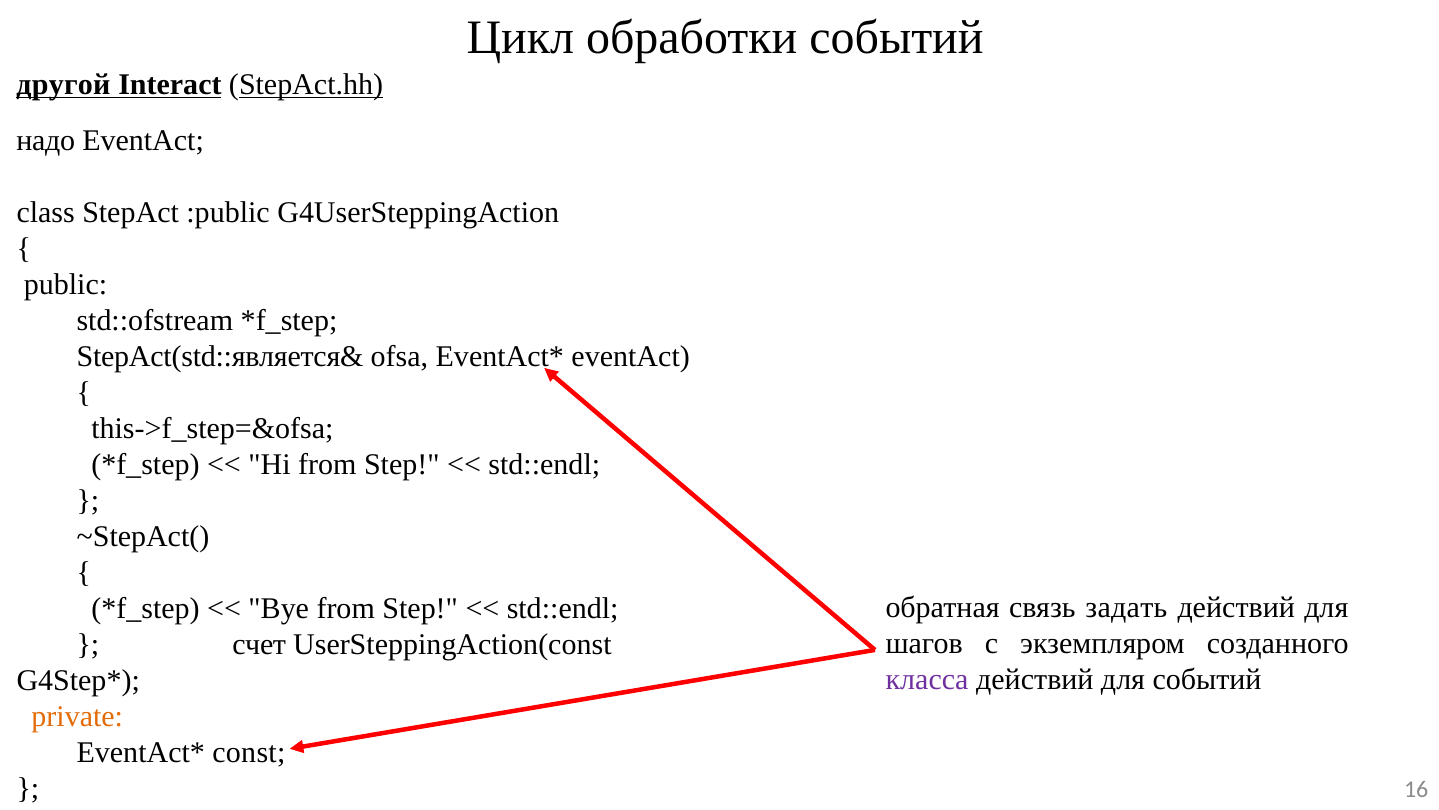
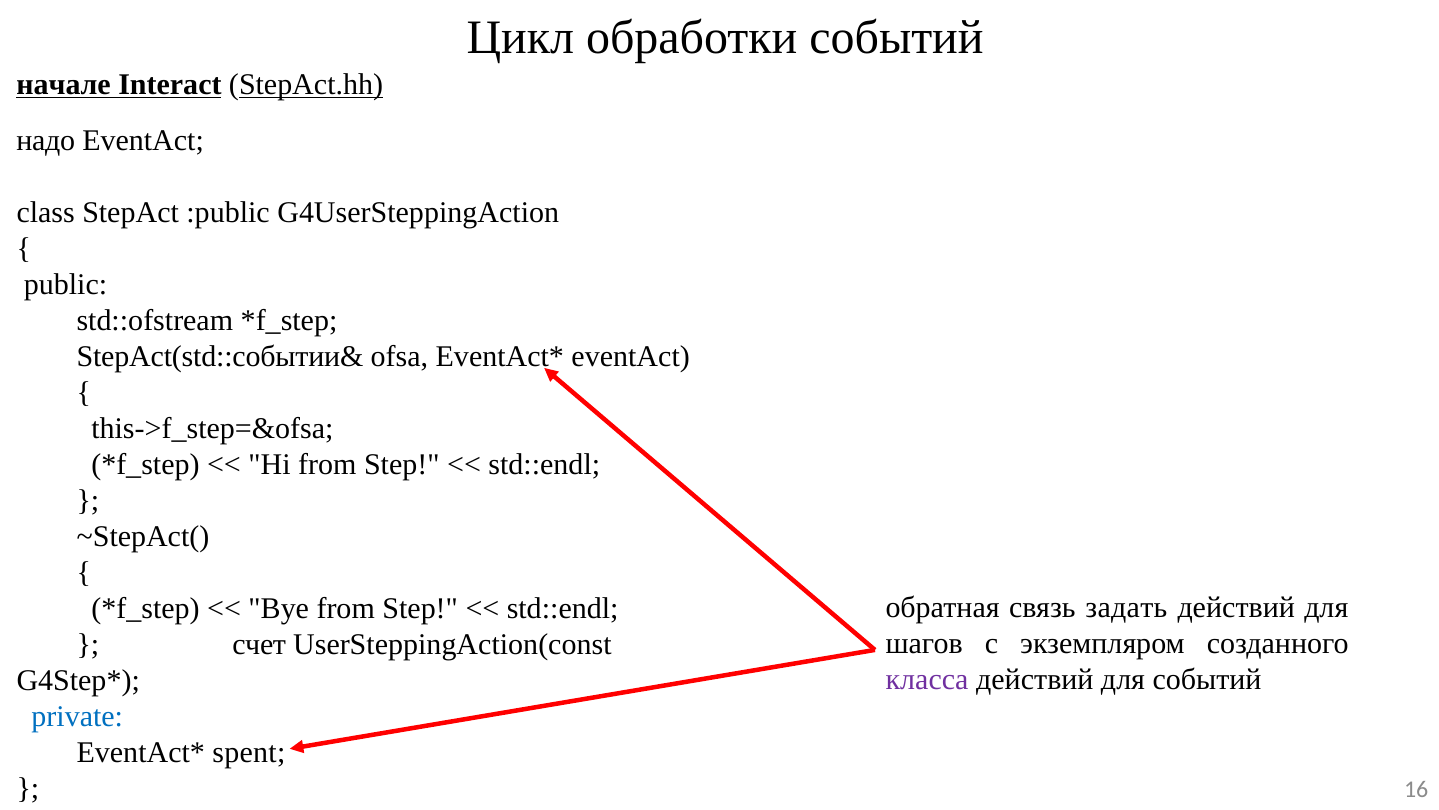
другой: другой -> начале
StepAct(std::является&: StepAct(std::является& -> StepAct(std::событии&
private colour: orange -> blue
const: const -> spent
